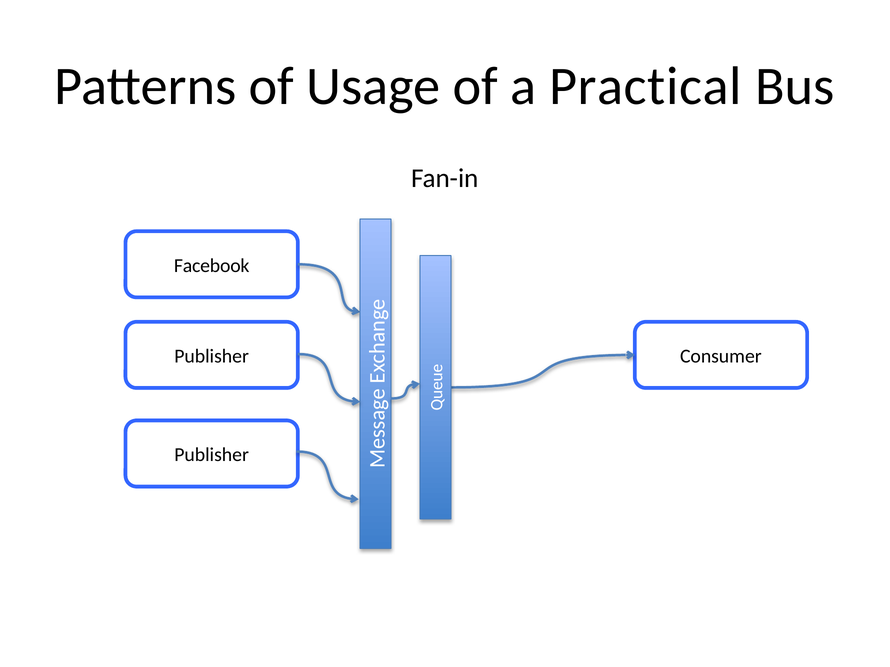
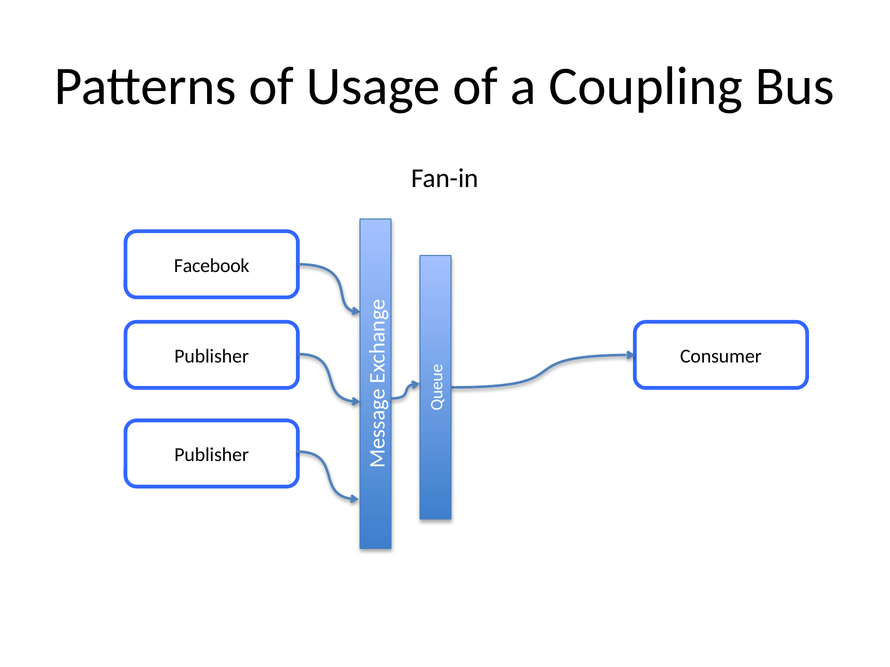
Practical: Practical -> Coupling
